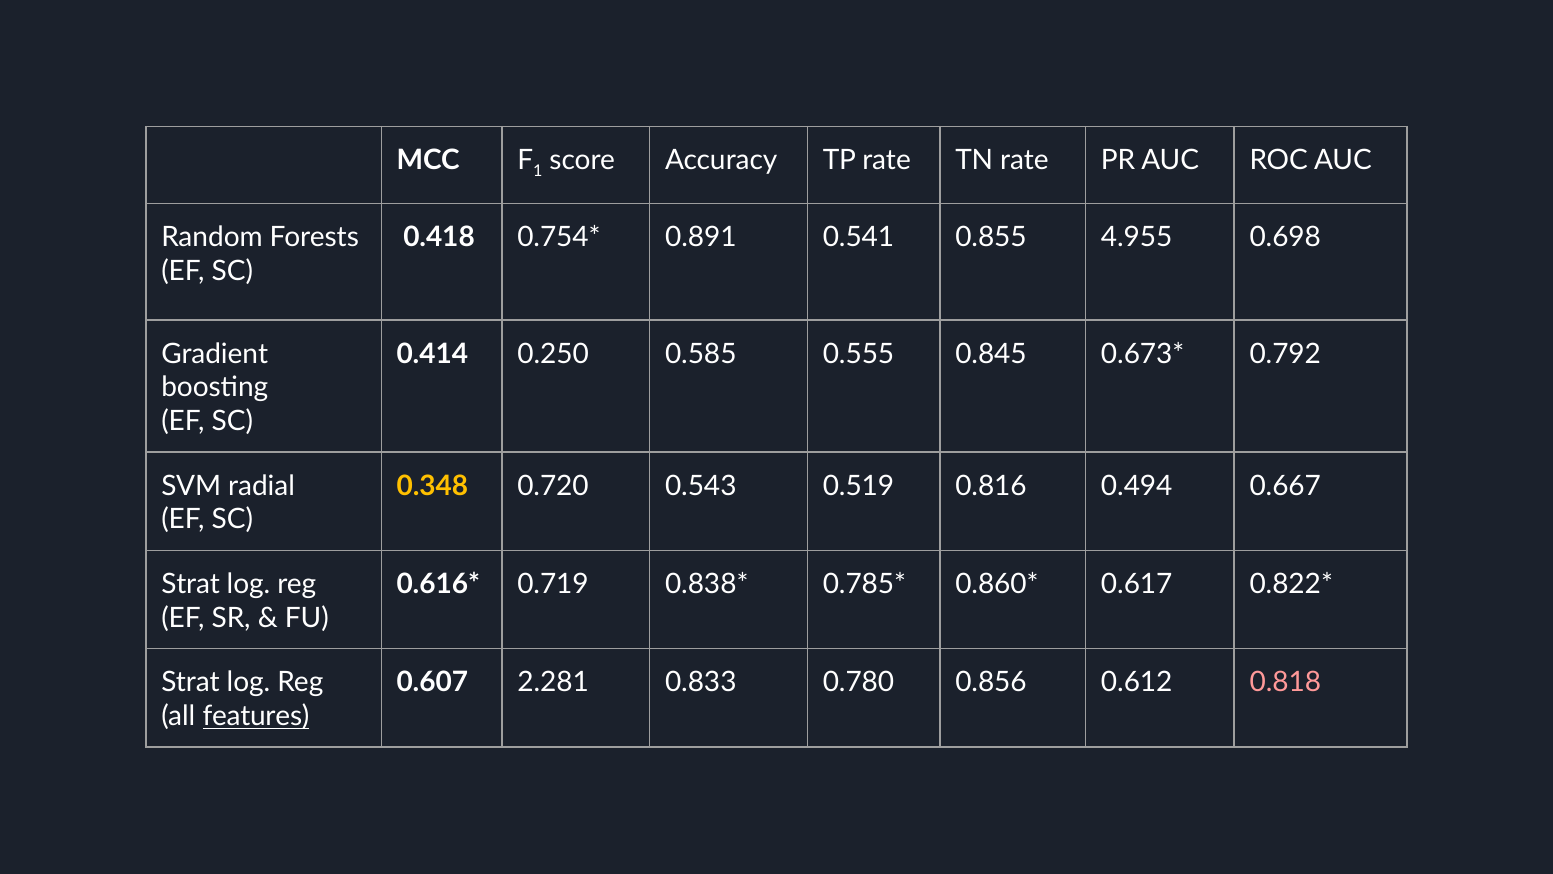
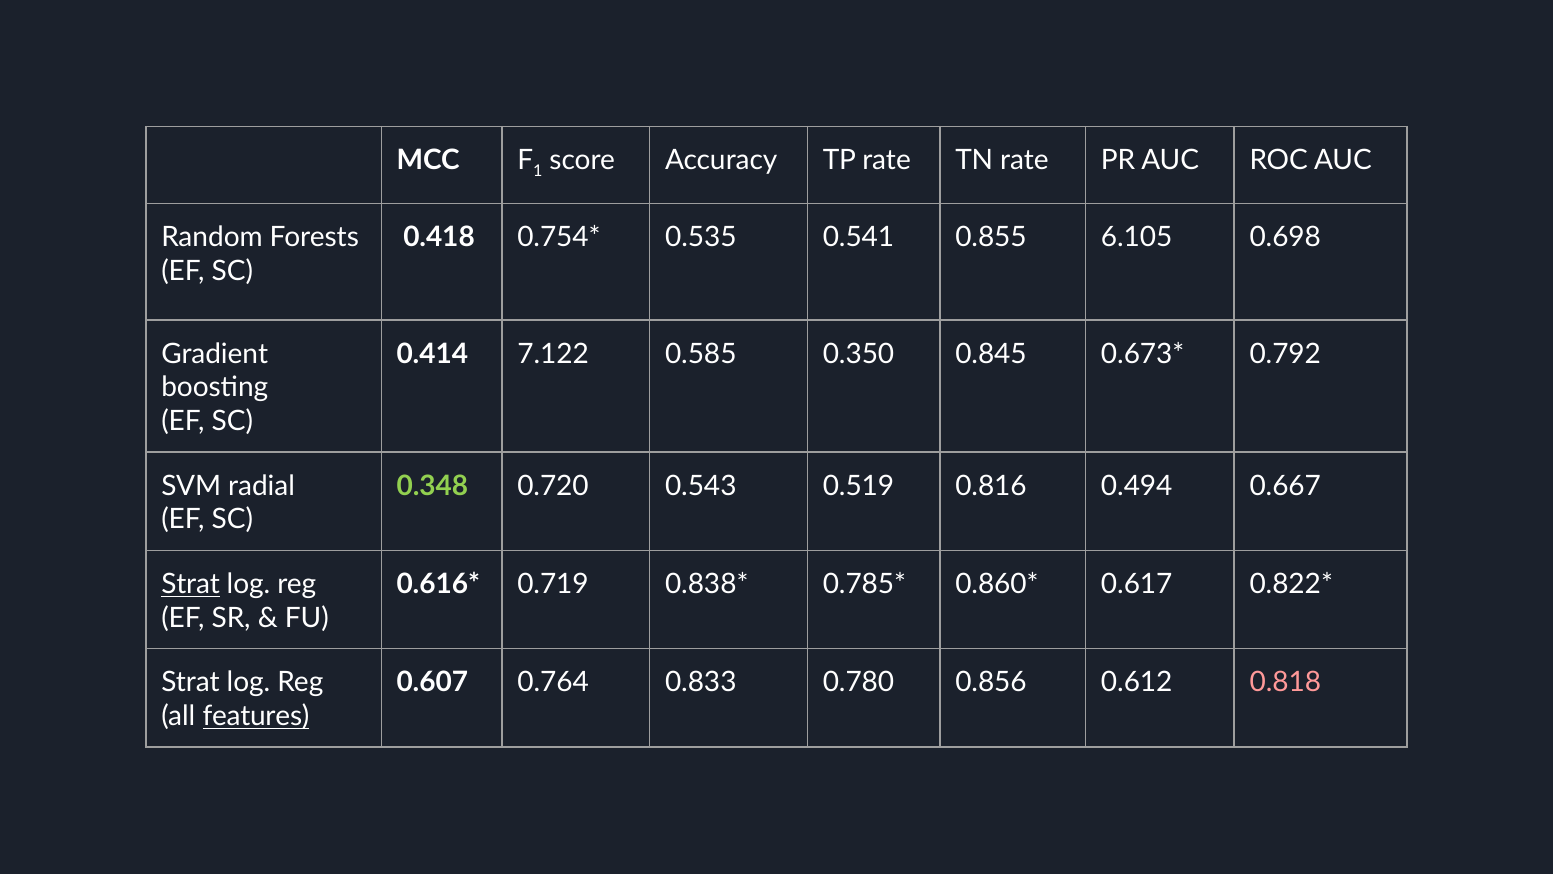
0.891: 0.891 -> 0.535
4.955: 4.955 -> 6.105
0.250: 0.250 -> 7.122
0.555: 0.555 -> 0.350
0.348 colour: yellow -> light green
Strat at (191, 584) underline: none -> present
2.281: 2.281 -> 0.764
